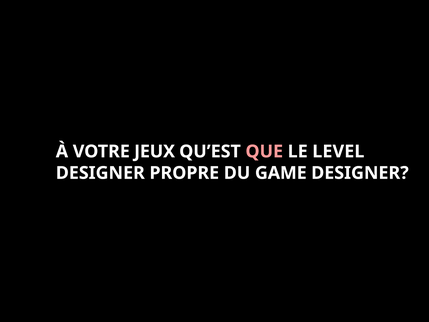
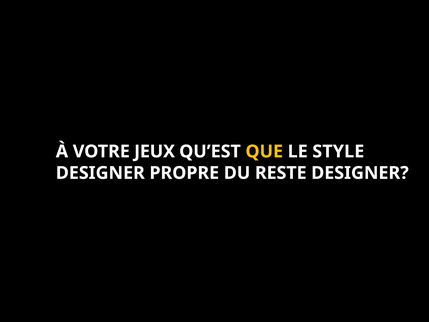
QUE colour: pink -> yellow
LEVEL: LEVEL -> STYLE
GAME: GAME -> RESTE
